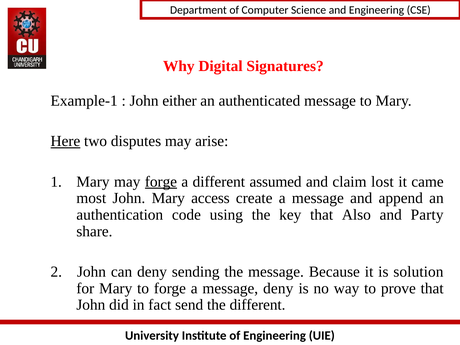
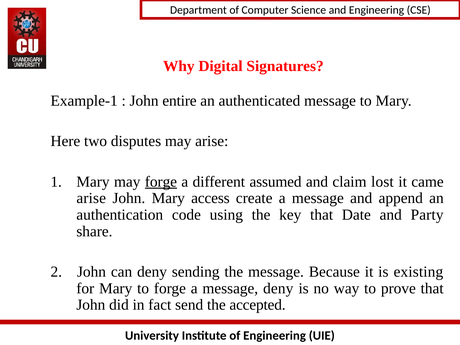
either: either -> entire
Here underline: present -> none
most at (91, 198): most -> arise
Also: Also -> Date
solution: solution -> existing
the different: different -> accepted
